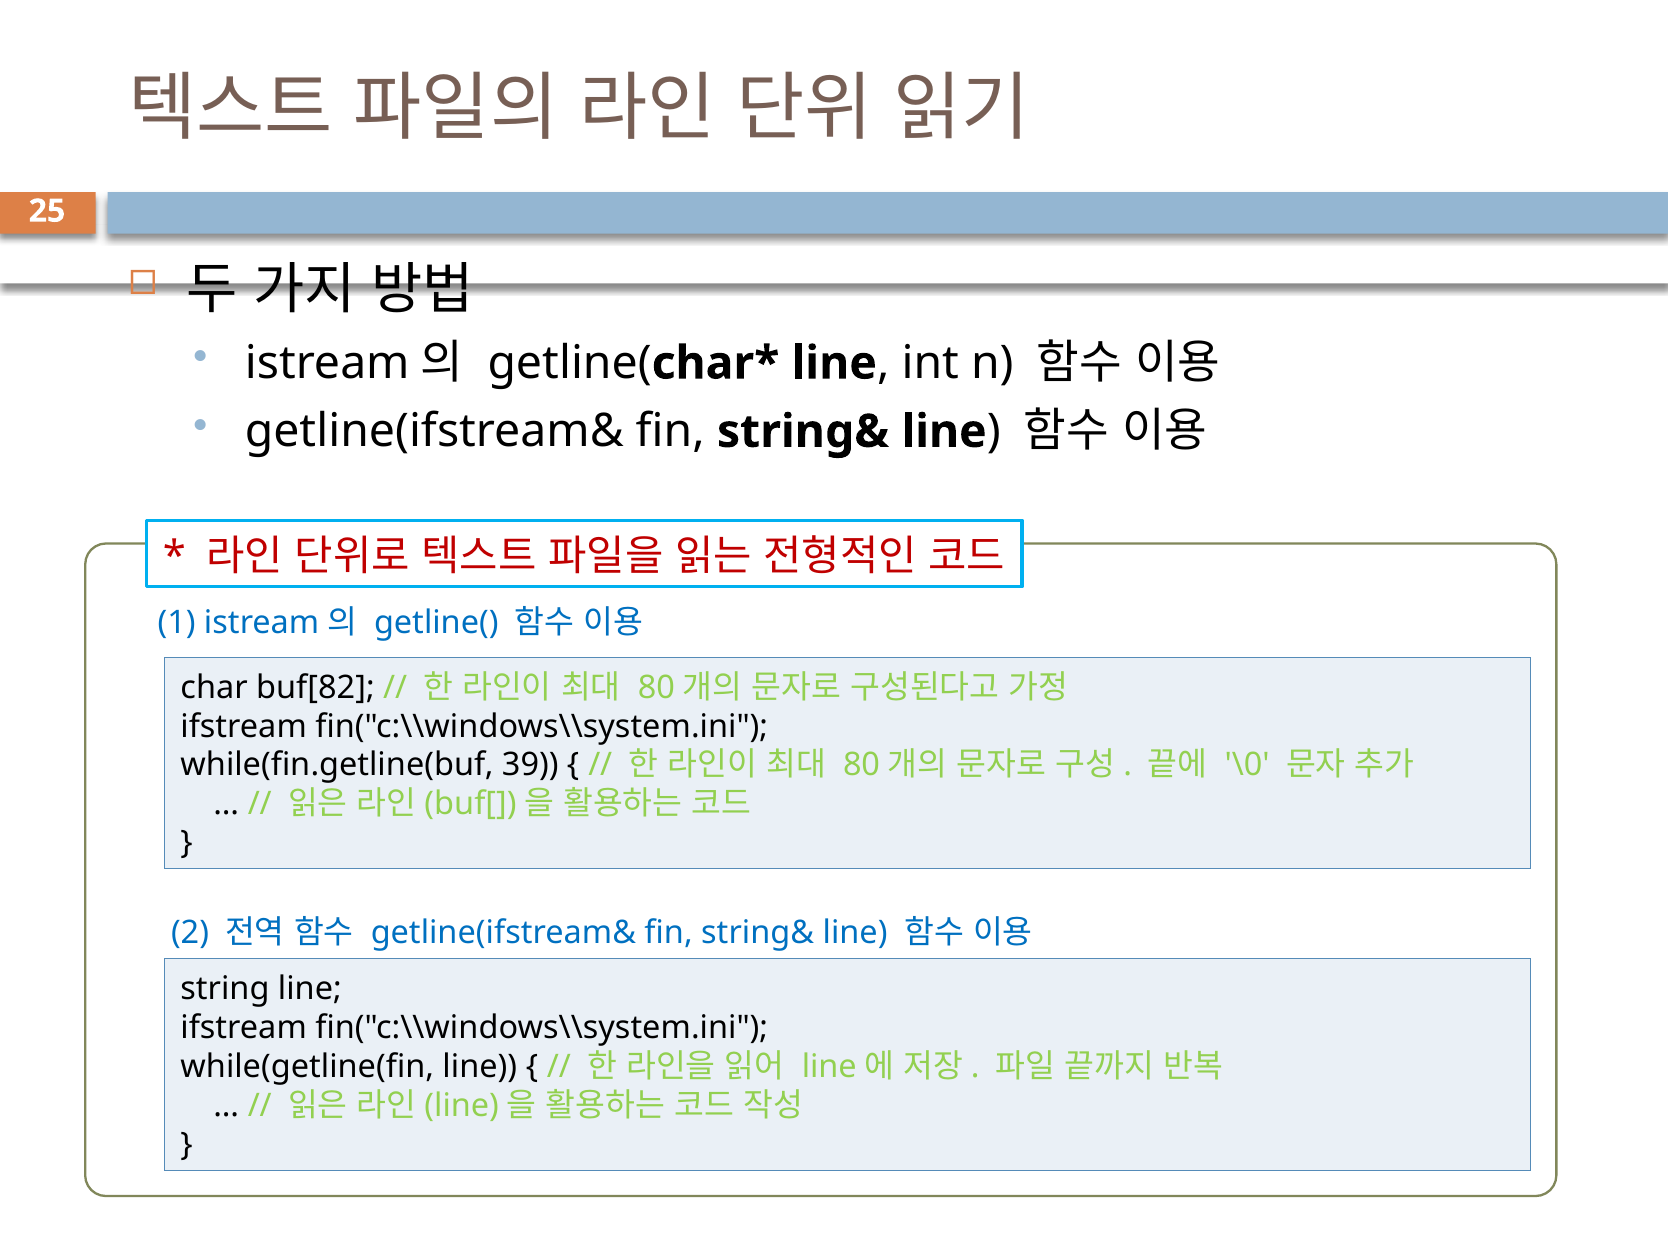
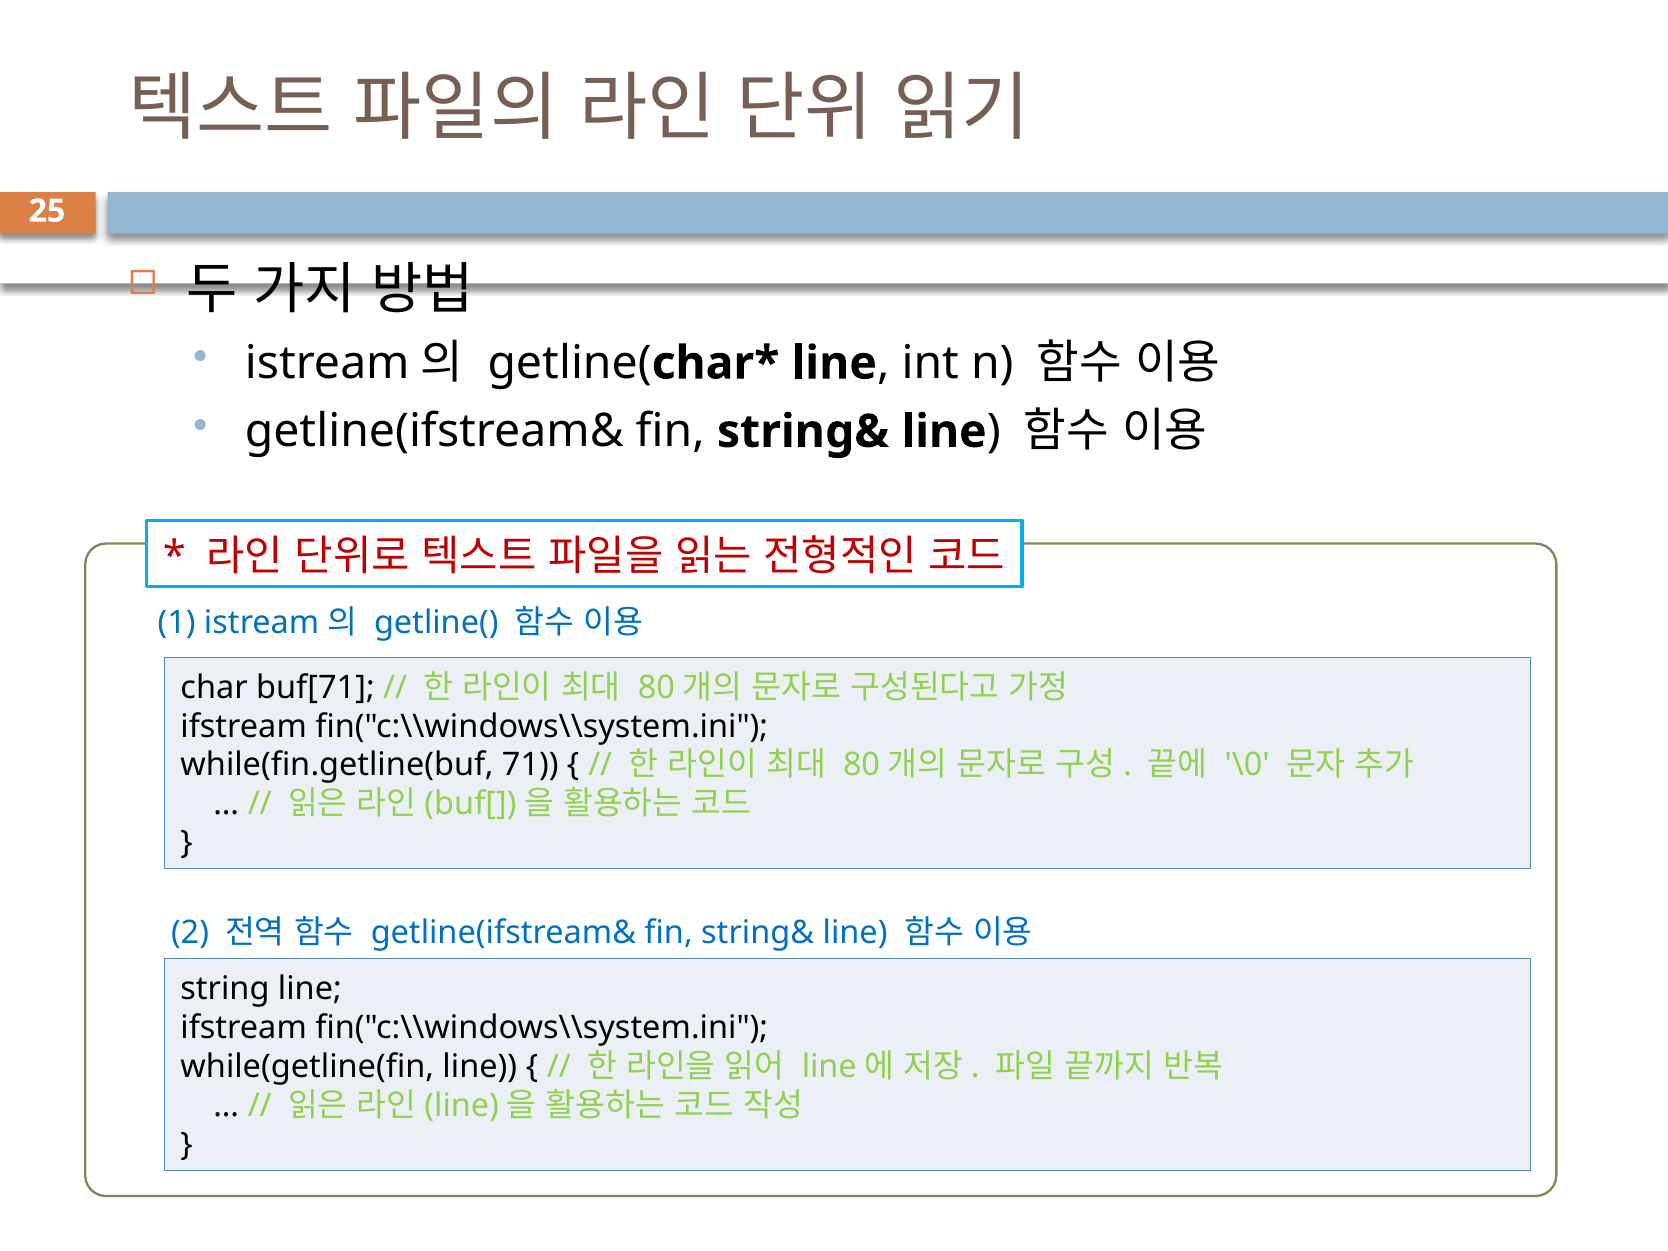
buf[82: buf[82 -> buf[71
39: 39 -> 71
